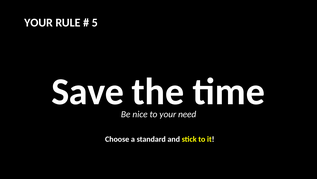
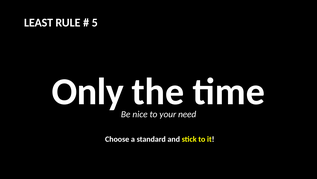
YOUR at (39, 23): YOUR -> LEAST
Save: Save -> Only
